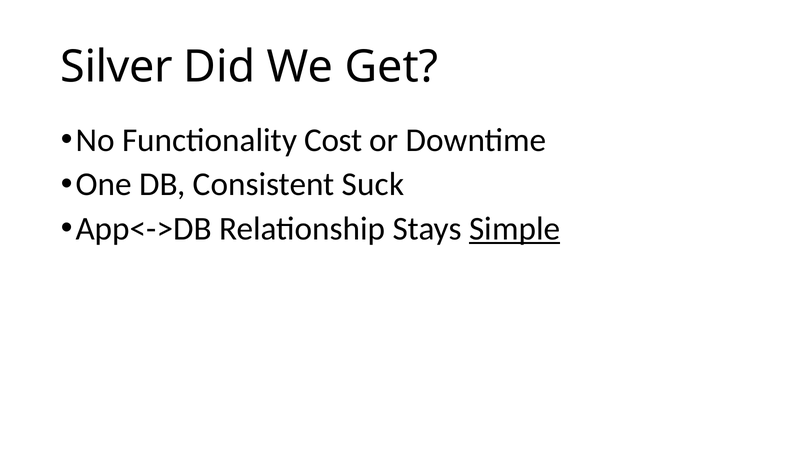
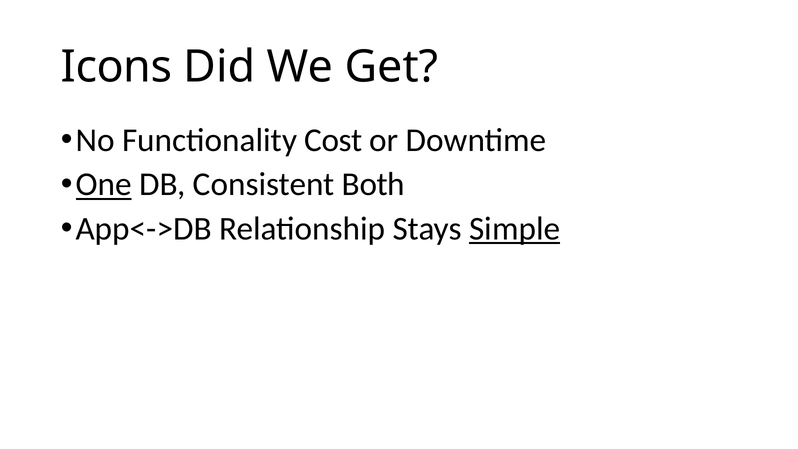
Silver: Silver -> Icons
One underline: none -> present
Suck: Suck -> Both
